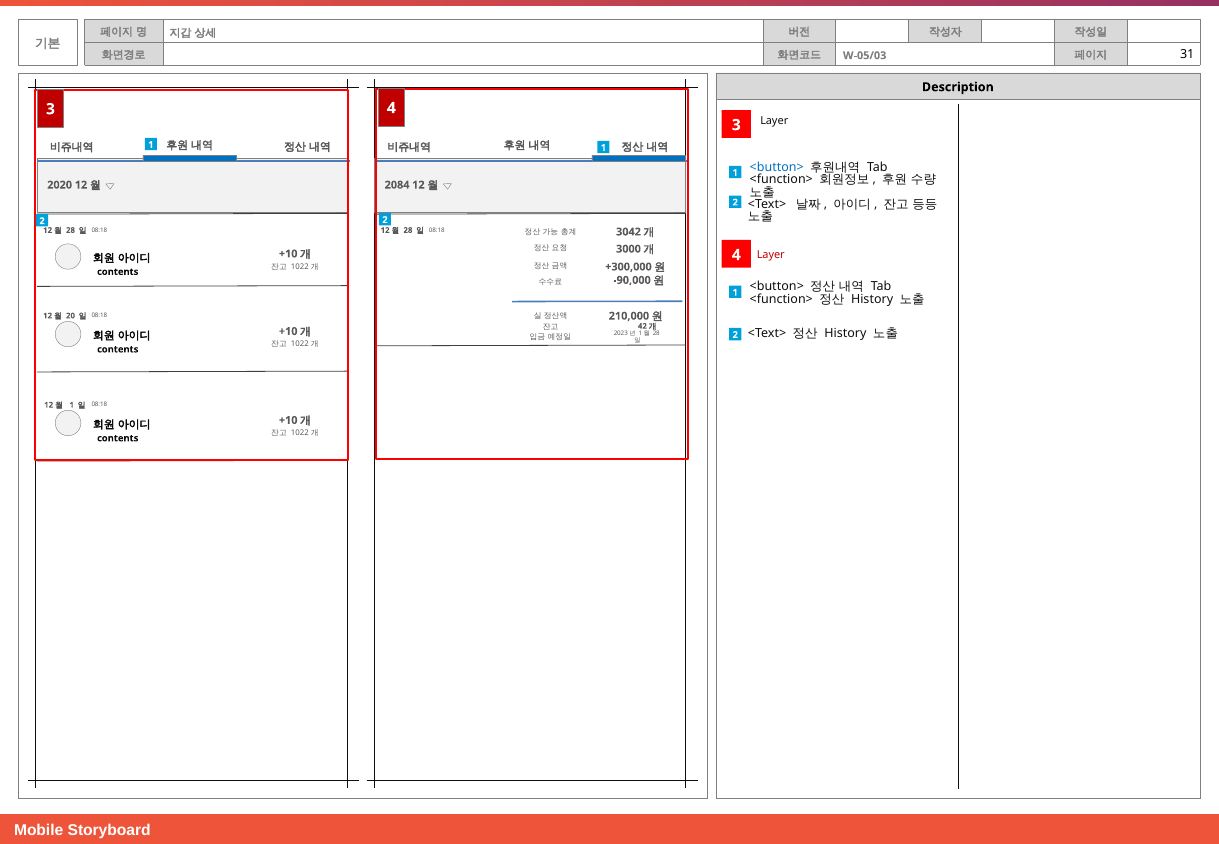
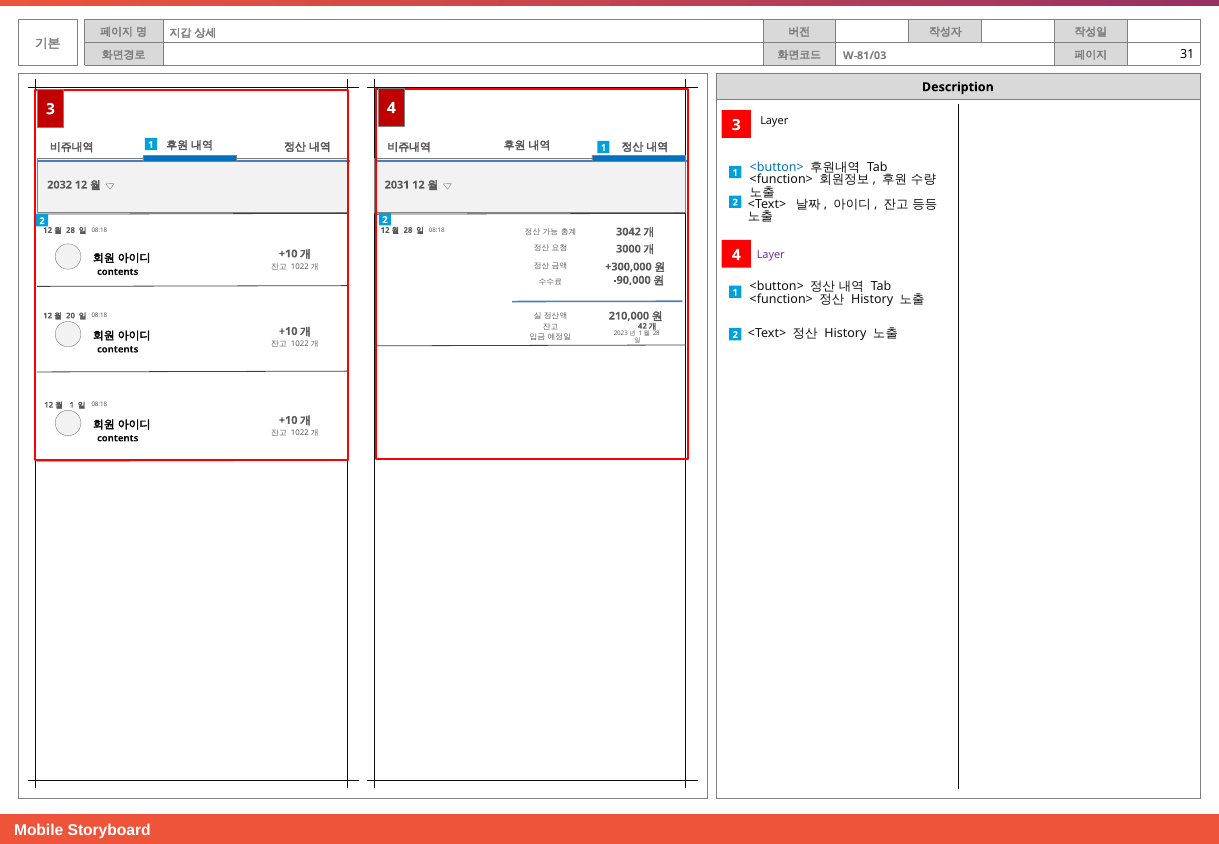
W-05/03: W-05/03 -> W-81/03
2020: 2020 -> 2032
2084: 2084 -> 2031
Layer at (771, 255) colour: red -> purple
